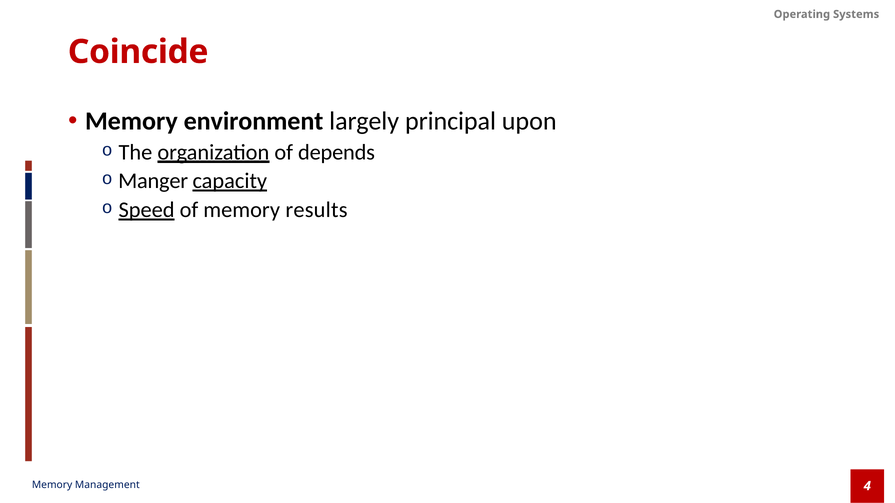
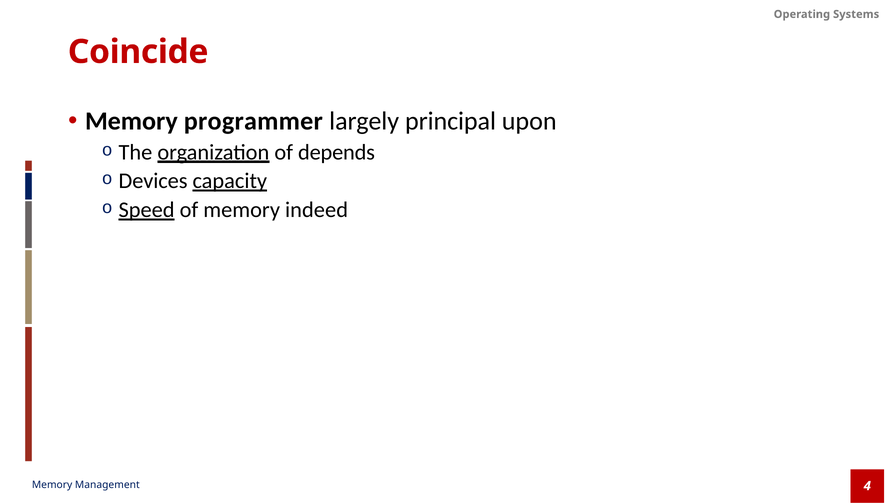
environment: environment -> programmer
Manger: Manger -> Devices
results: results -> indeed
